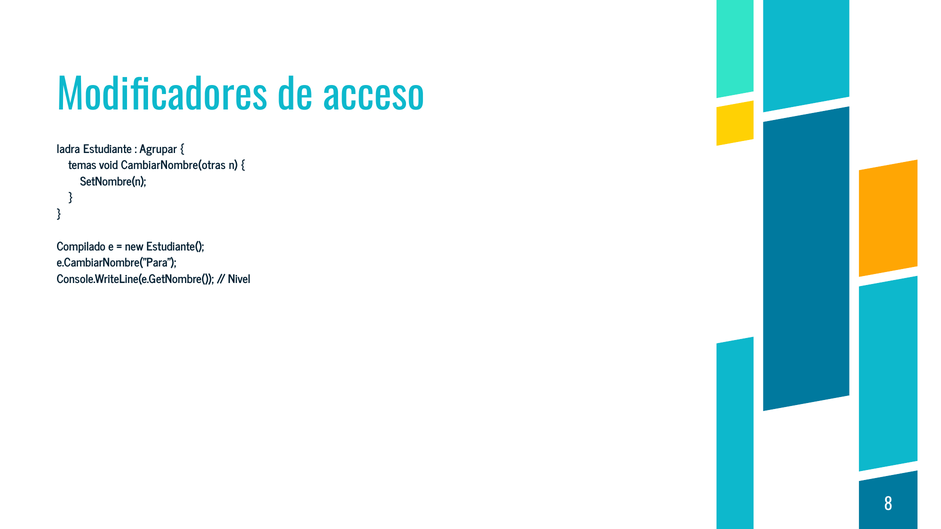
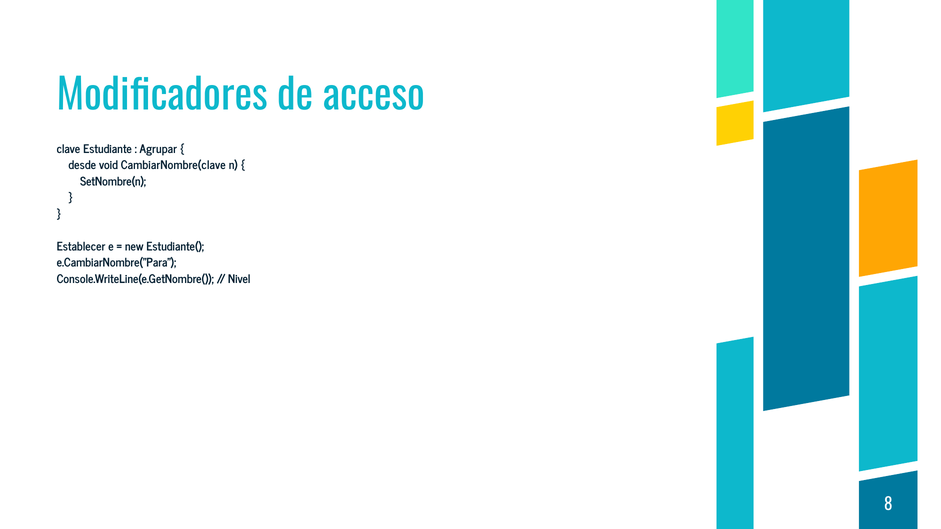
ladra: ladra -> clave
temas: temas -> desde
CambiarNombre(otras: CambiarNombre(otras -> CambiarNombre(clave
Compilado: Compilado -> Establecer
